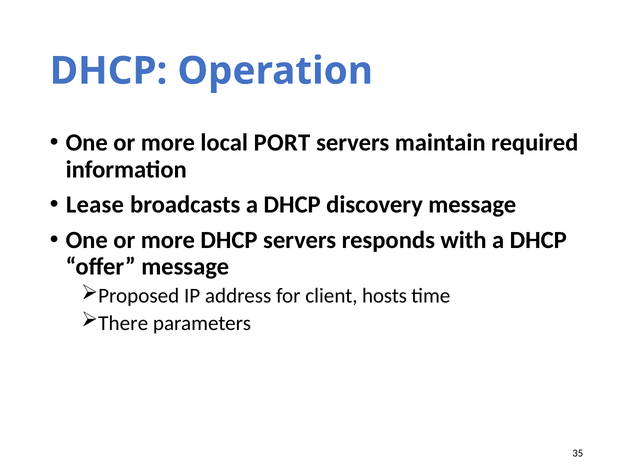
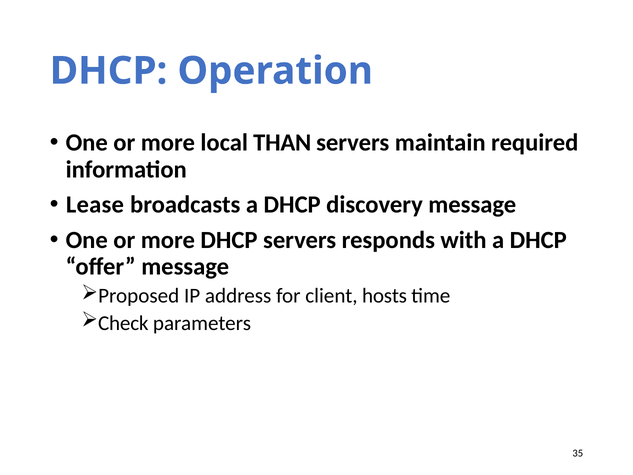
PORT: PORT -> THAN
There: There -> Check
